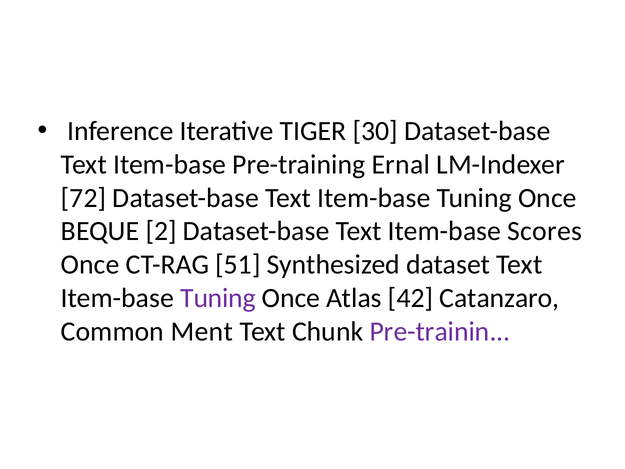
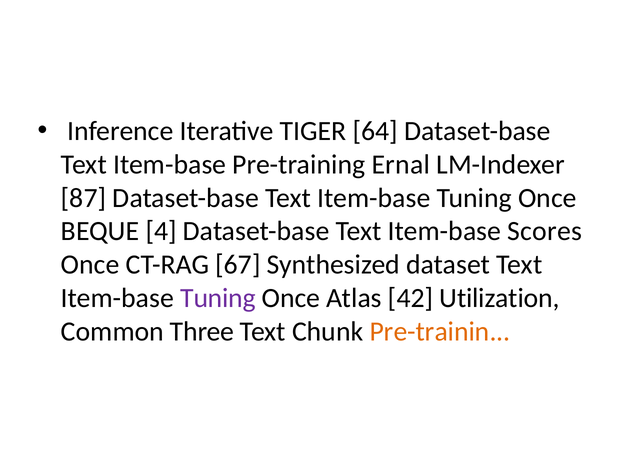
30: 30 -> 64
72: 72 -> 87
2: 2 -> 4
51: 51 -> 67
Catanzaro: Catanzaro -> Utilization
Ment: Ment -> Three
Pre-trainin colour: purple -> orange
